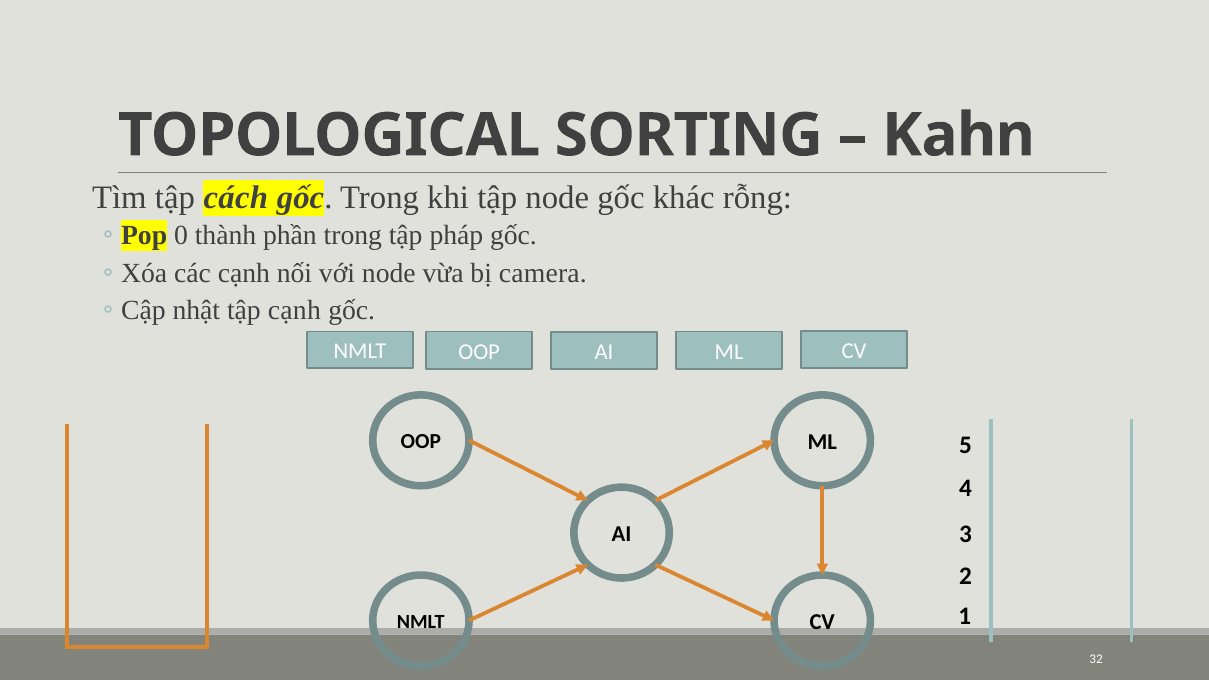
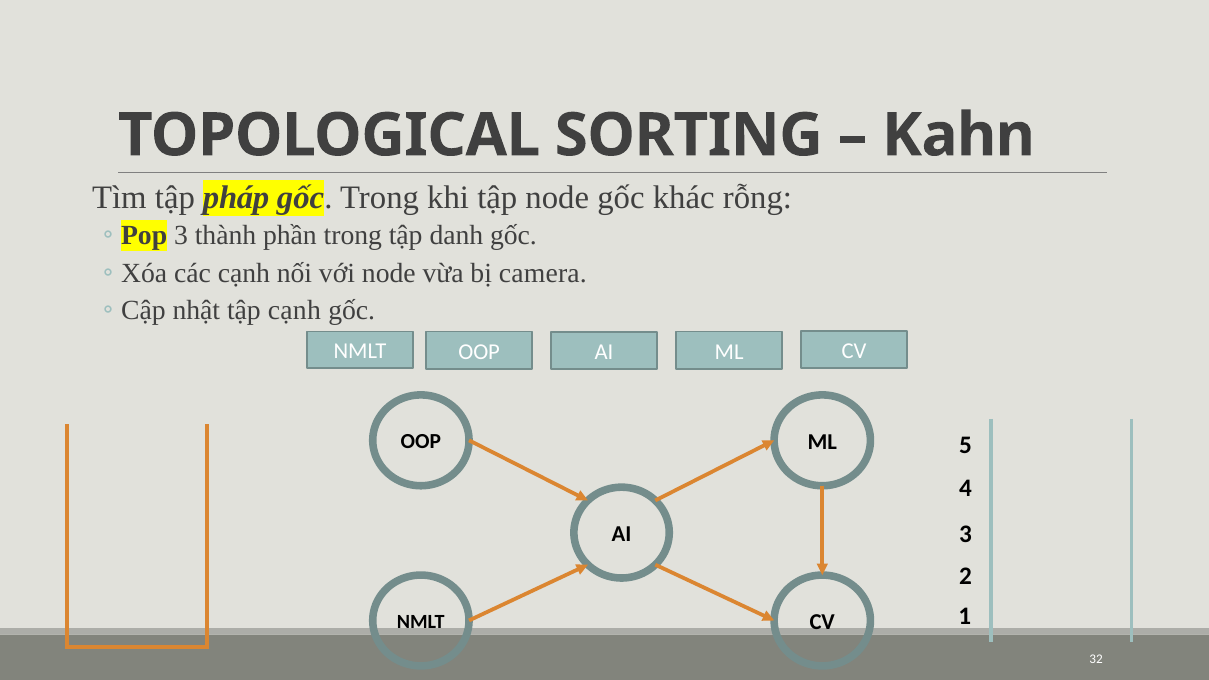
cách: cách -> pháp
Pop 0: 0 -> 3
pháp: pháp -> danh
